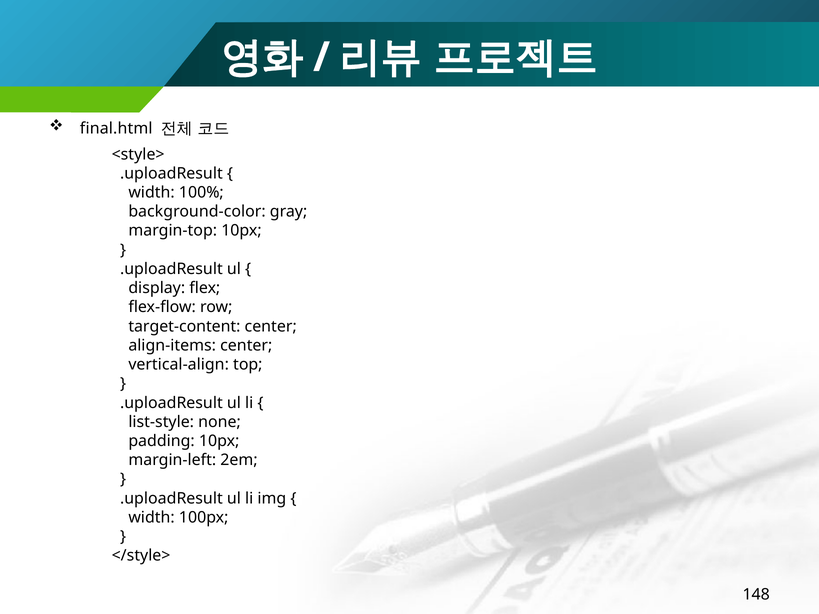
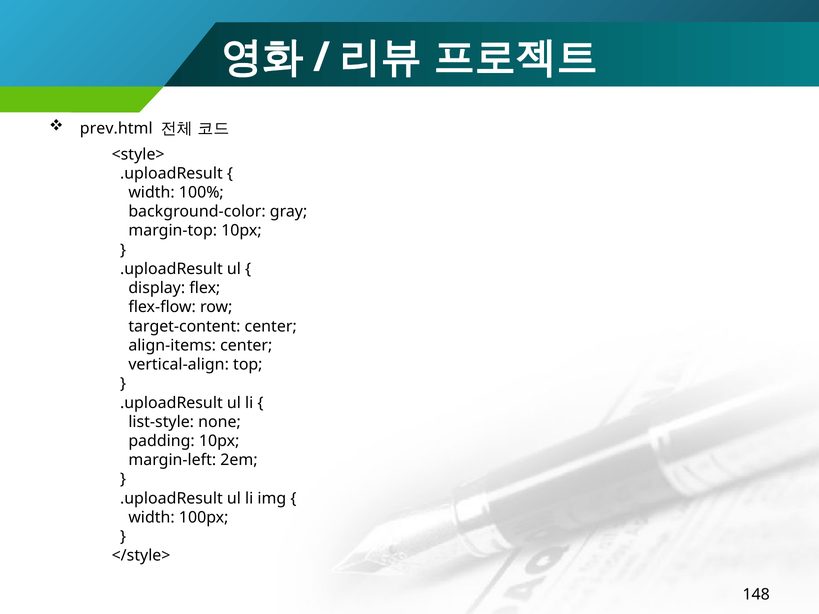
final.html: final.html -> prev.html
